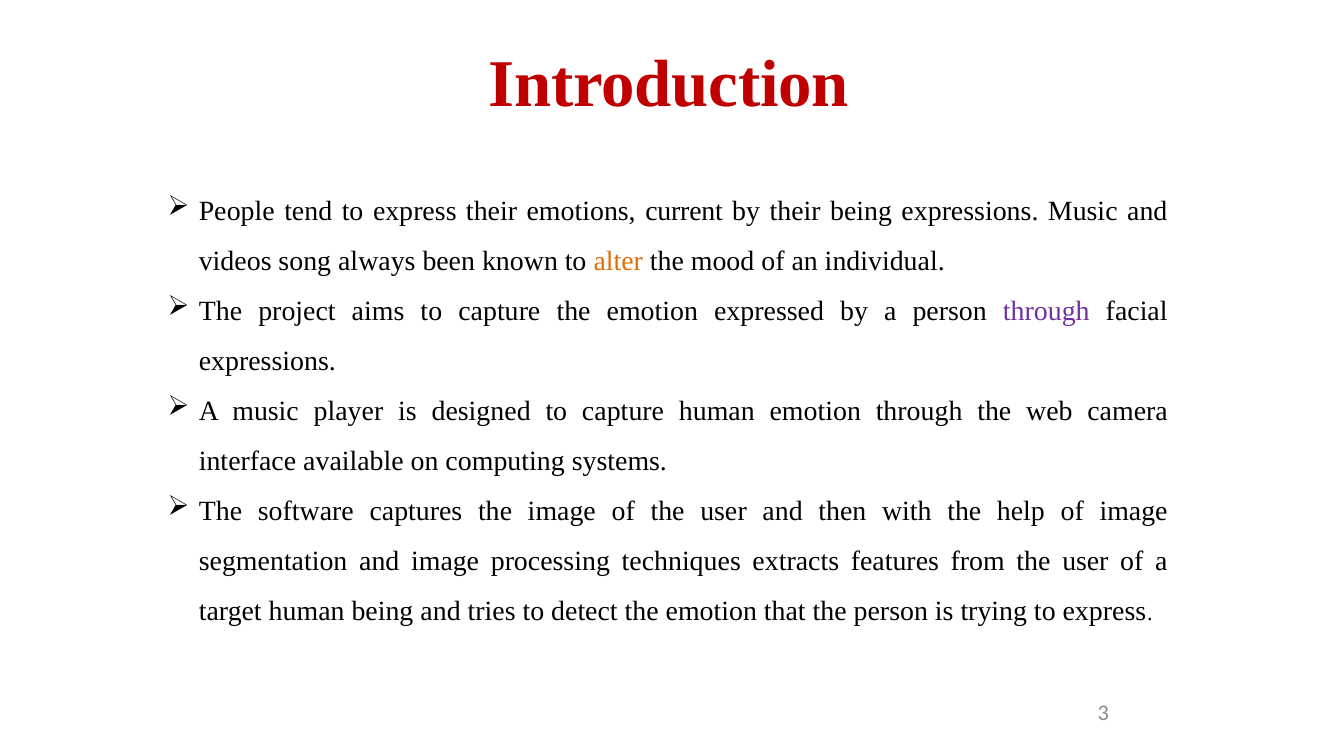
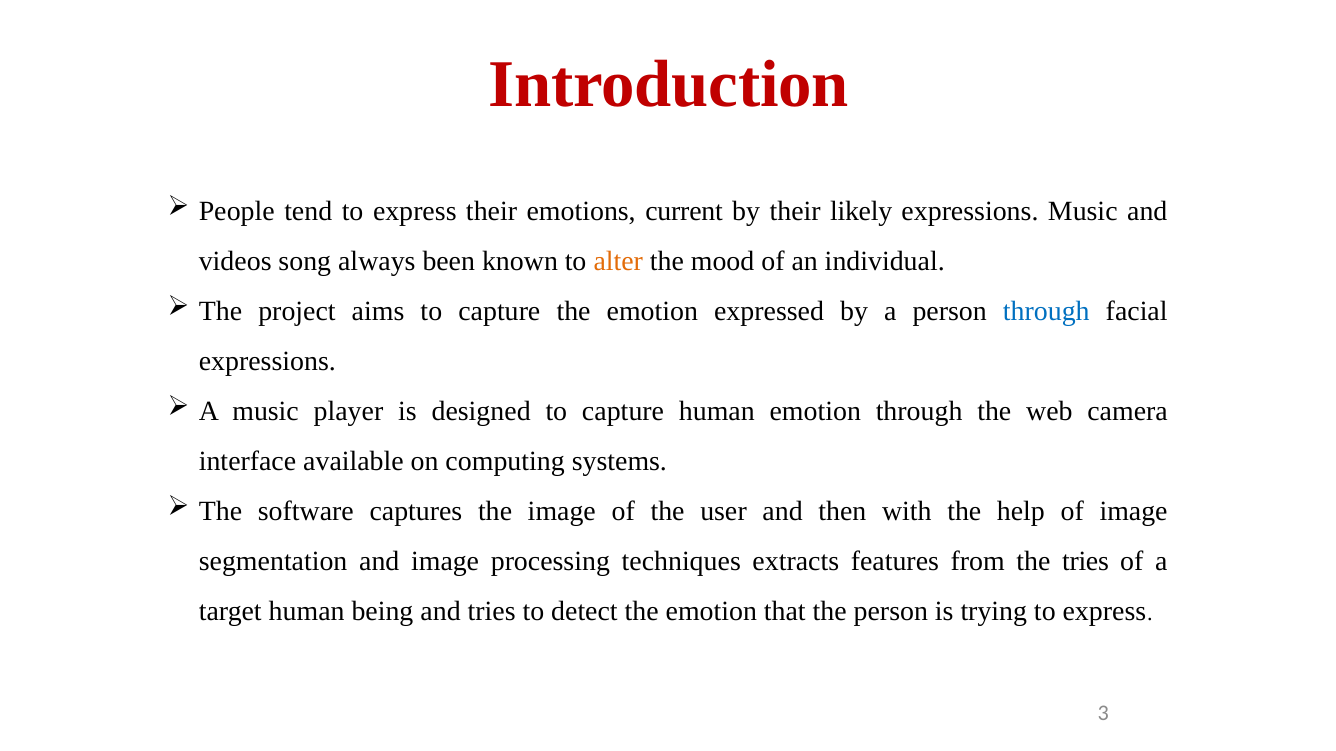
their being: being -> likely
through at (1046, 311) colour: purple -> blue
from the user: user -> tries
